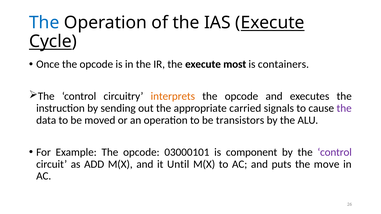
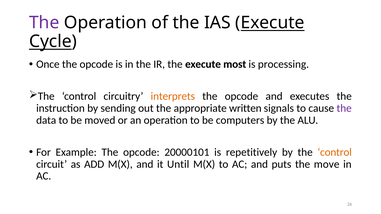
The at (44, 23) colour: blue -> purple
containers: containers -> processing
carried: carried -> written
transistors: transistors -> computers
03000101: 03000101 -> 20000101
component: component -> repetitively
control at (335, 152) colour: purple -> orange
